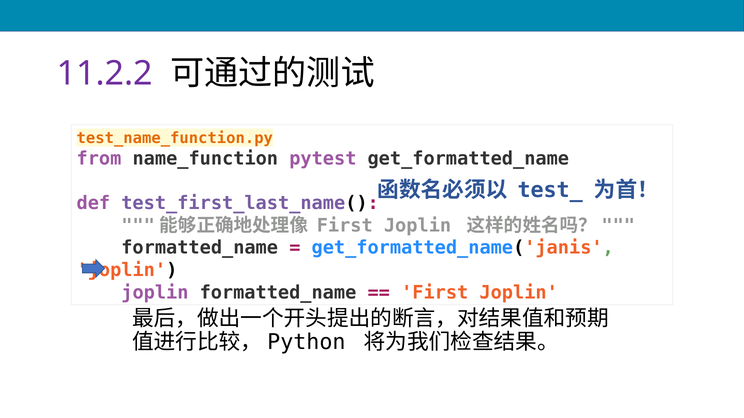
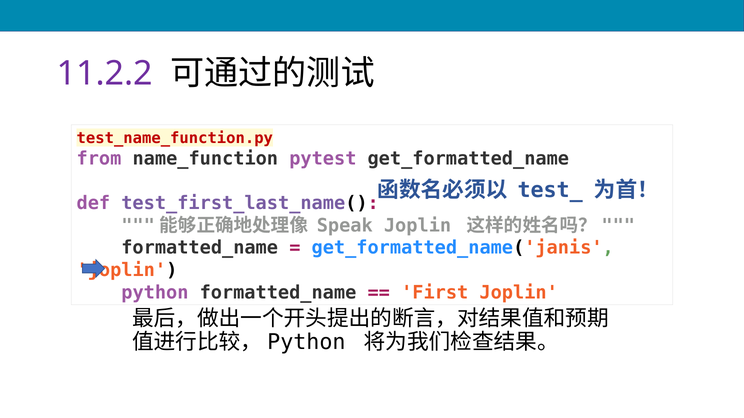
test_name_function.py colour: orange -> red
First at (345, 226): First -> Speak
joplin at (155, 293): joplin -> python
